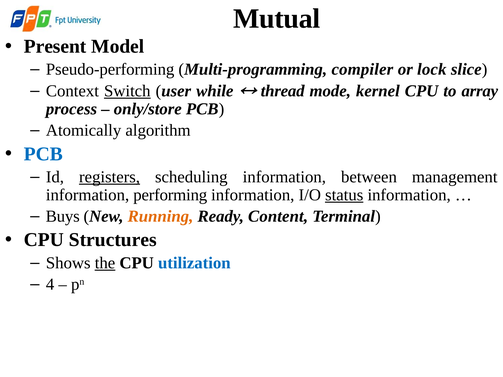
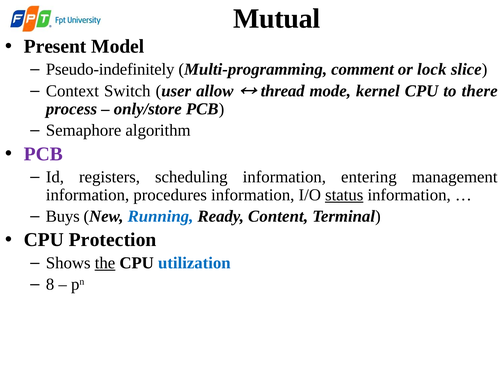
Pseudo-performing: Pseudo-performing -> Pseudo-indefinitely
compiler: compiler -> comment
Switch underline: present -> none
while: while -> allow
array: array -> there
Atomically: Atomically -> Semaphore
PCB at (43, 154) colour: blue -> purple
registers underline: present -> none
between: between -> entering
performing: performing -> procedures
Running colour: orange -> blue
Structures: Structures -> Protection
4: 4 -> 8
